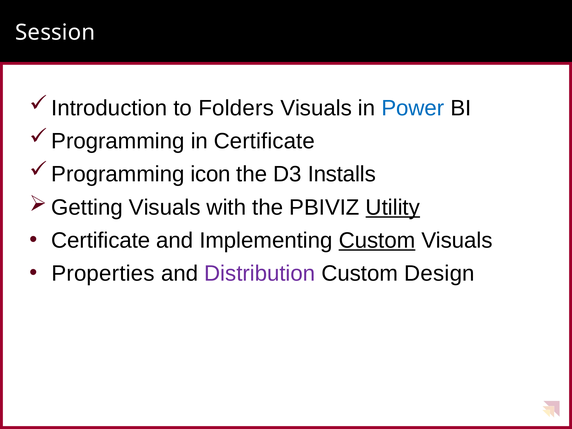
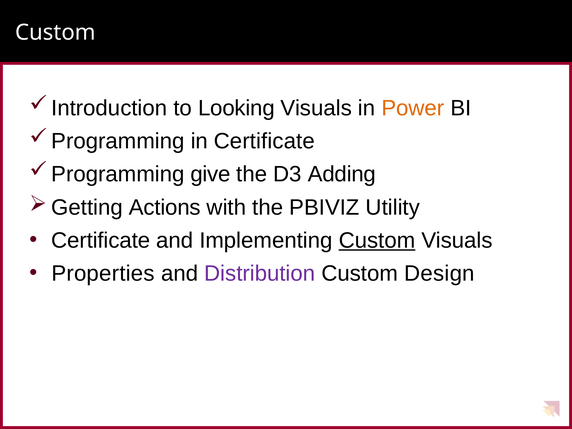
Session at (55, 33): Session -> Custom
Folders: Folders -> Looking
Power colour: blue -> orange
icon: icon -> give
Installs: Installs -> Adding
Visuals at (165, 207): Visuals -> Actions
Utility underline: present -> none
